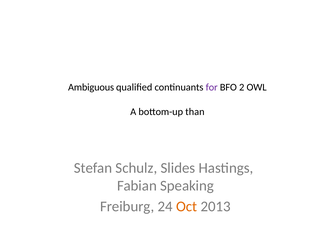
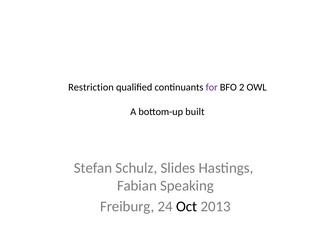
Ambiguous: Ambiguous -> Restriction
than: than -> built
Oct colour: orange -> black
